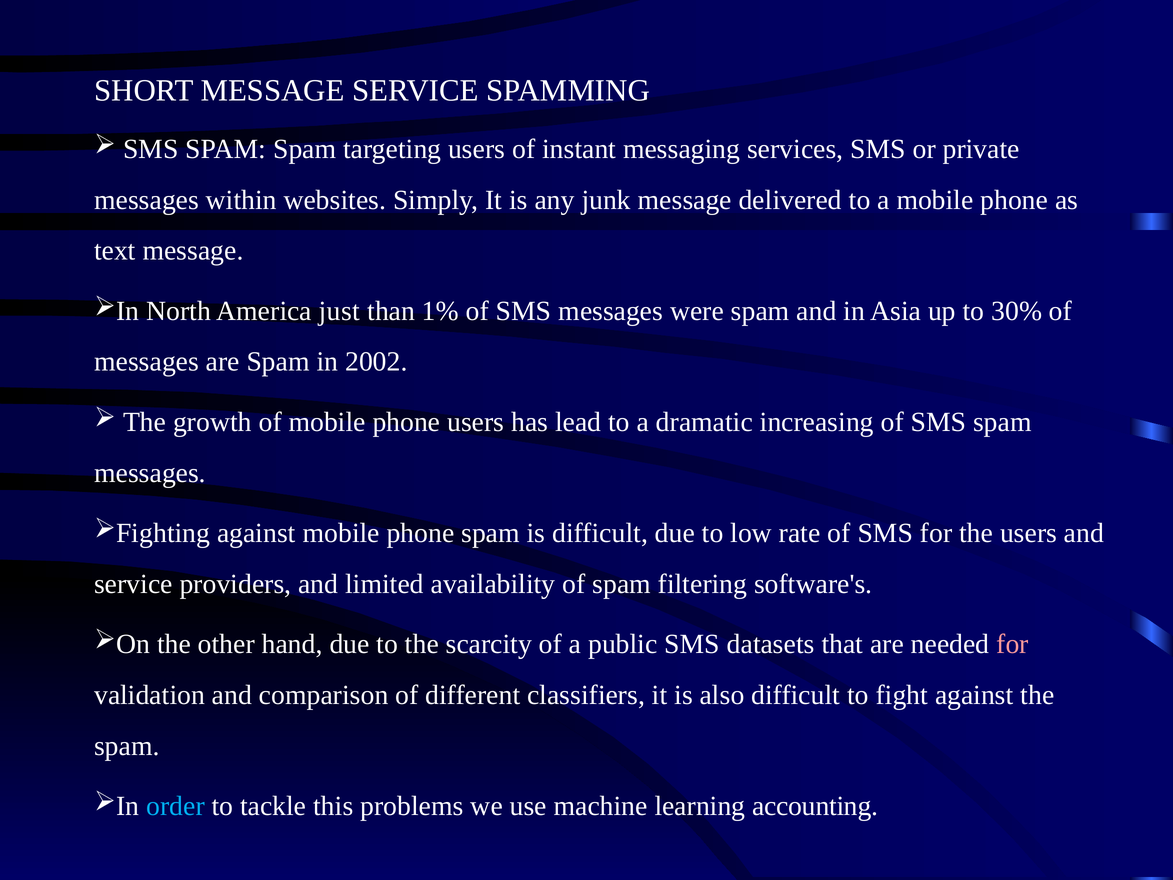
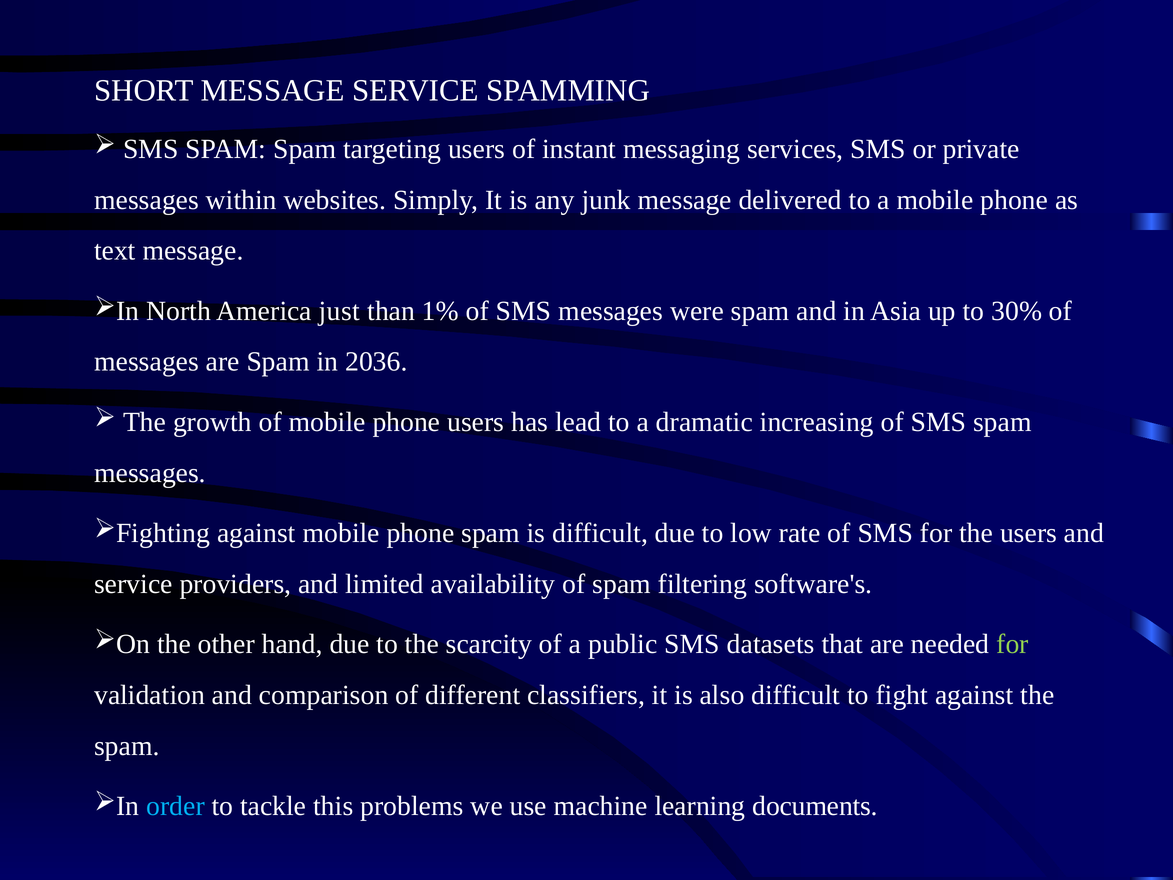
2002: 2002 -> 2036
for at (1012, 644) colour: pink -> light green
accounting: accounting -> documents
